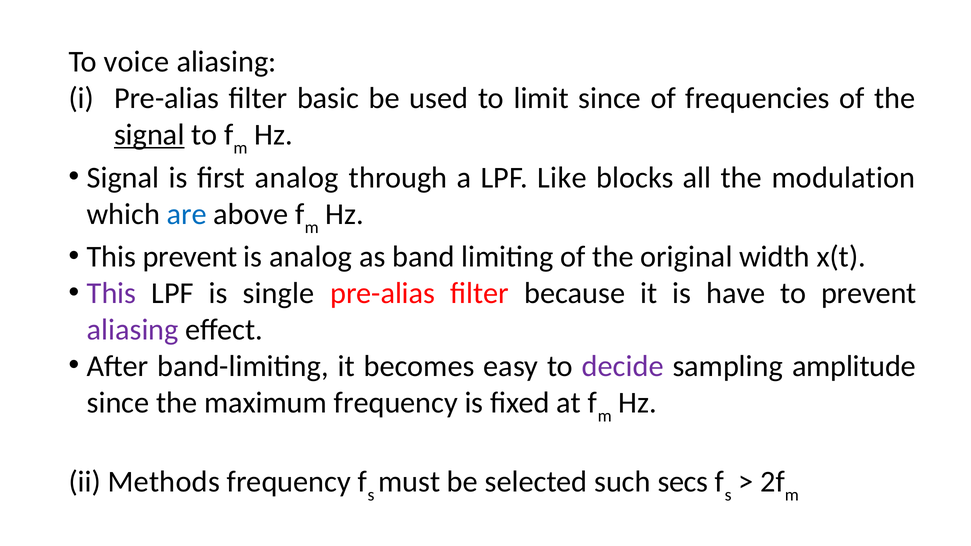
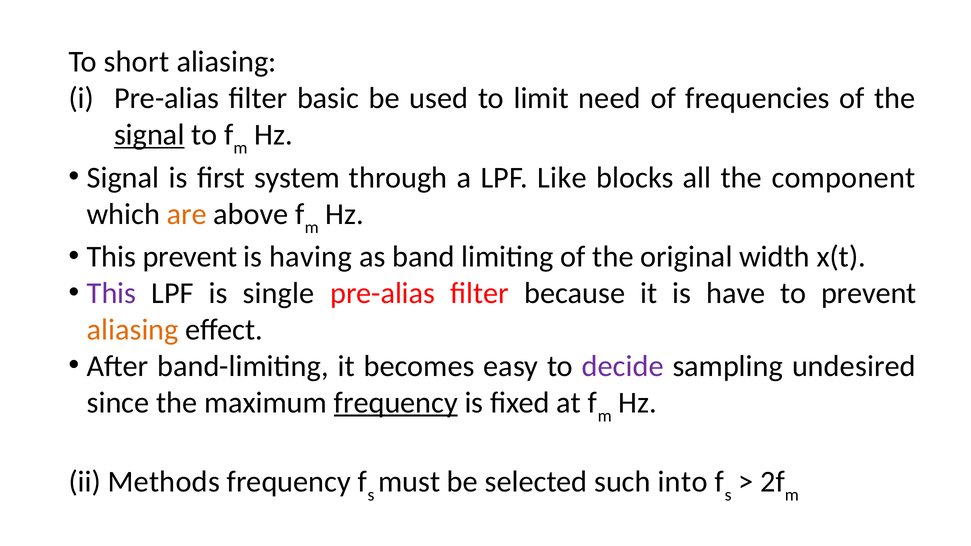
voice: voice -> short
limit since: since -> need
first analog: analog -> system
modulation: modulation -> component
are colour: blue -> orange
is analog: analog -> having
aliasing at (133, 330) colour: purple -> orange
amplitude: amplitude -> undesired
frequency at (396, 403) underline: none -> present
secs: secs -> into
